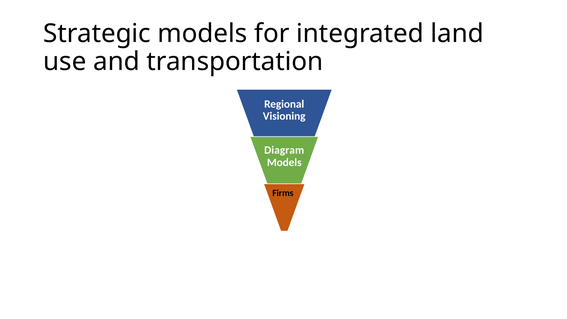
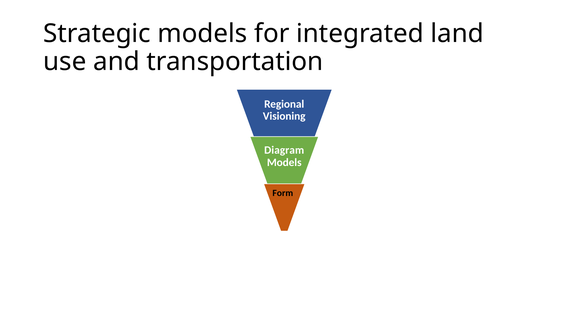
Firms: Firms -> Form
